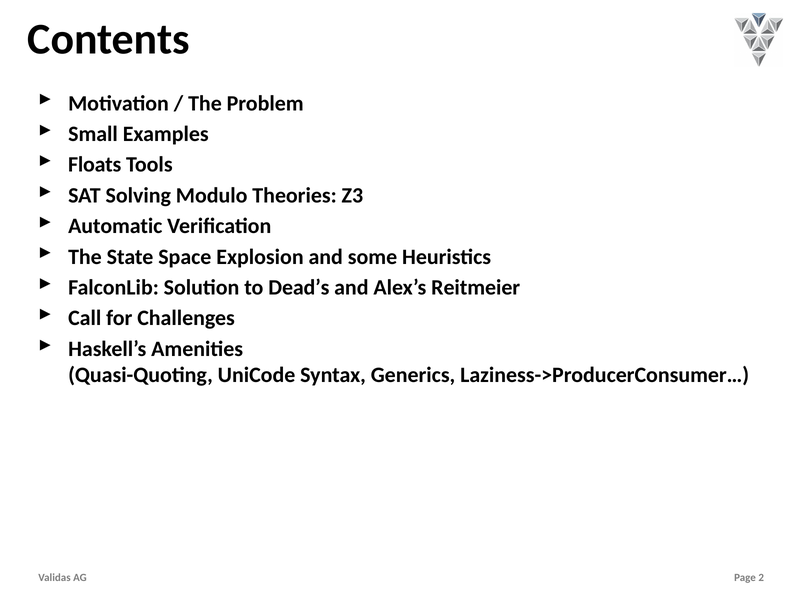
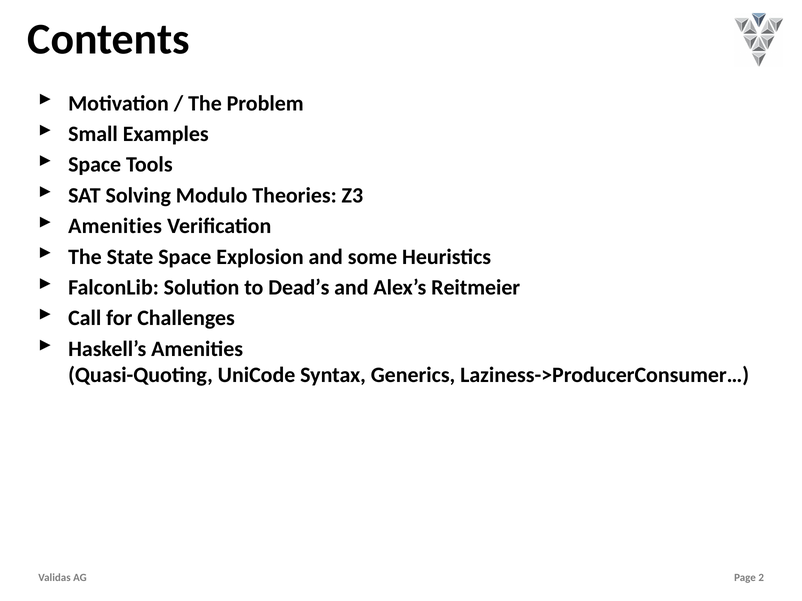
Floats at (95, 165): Floats -> Space
Automatic at (115, 226): Automatic -> Amenities
